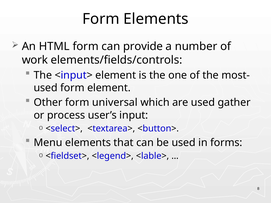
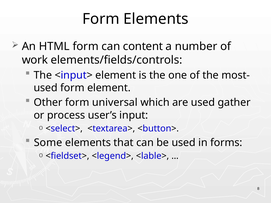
provide: provide -> content
Menu: Menu -> Some
